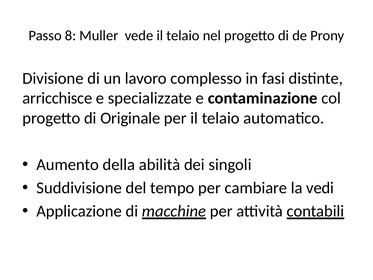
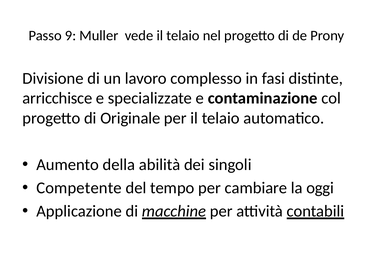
8: 8 -> 9
Suddivisione: Suddivisione -> Competente
vedi: vedi -> oggi
